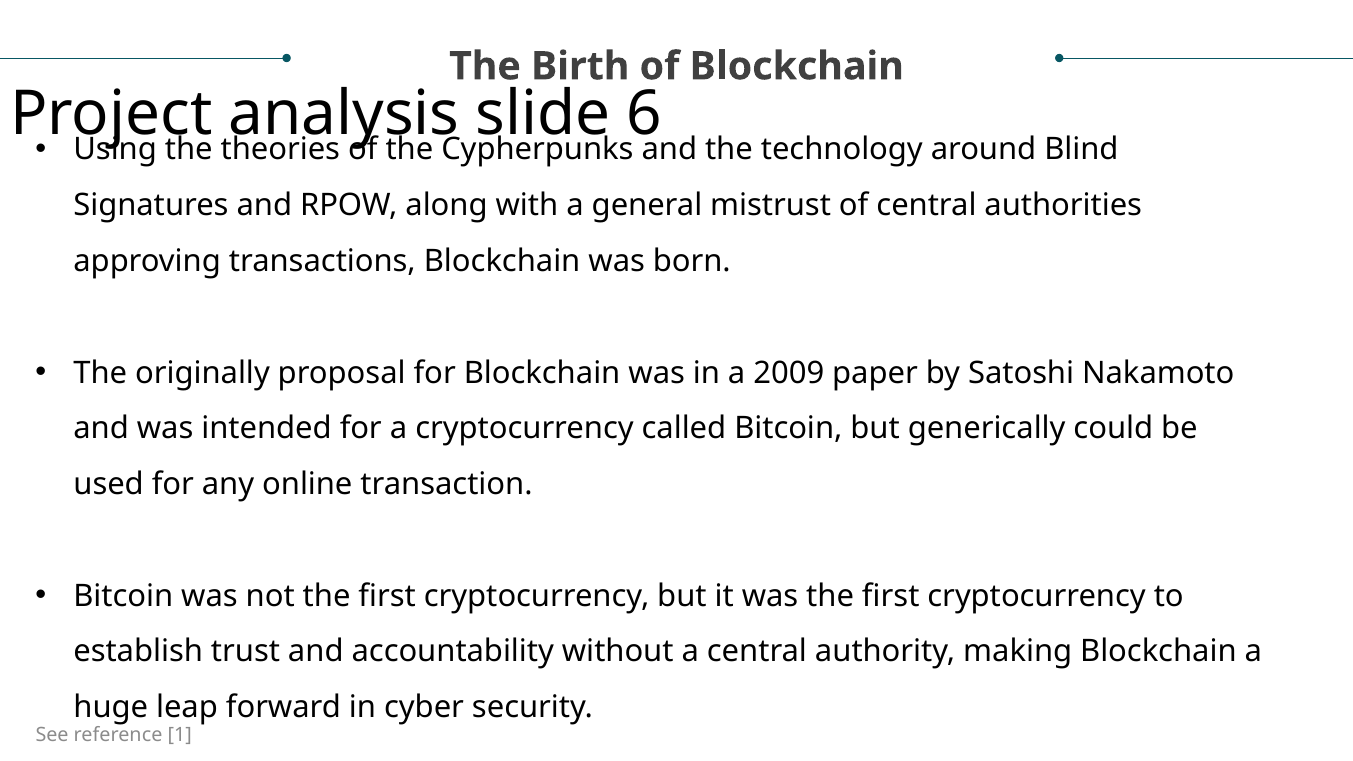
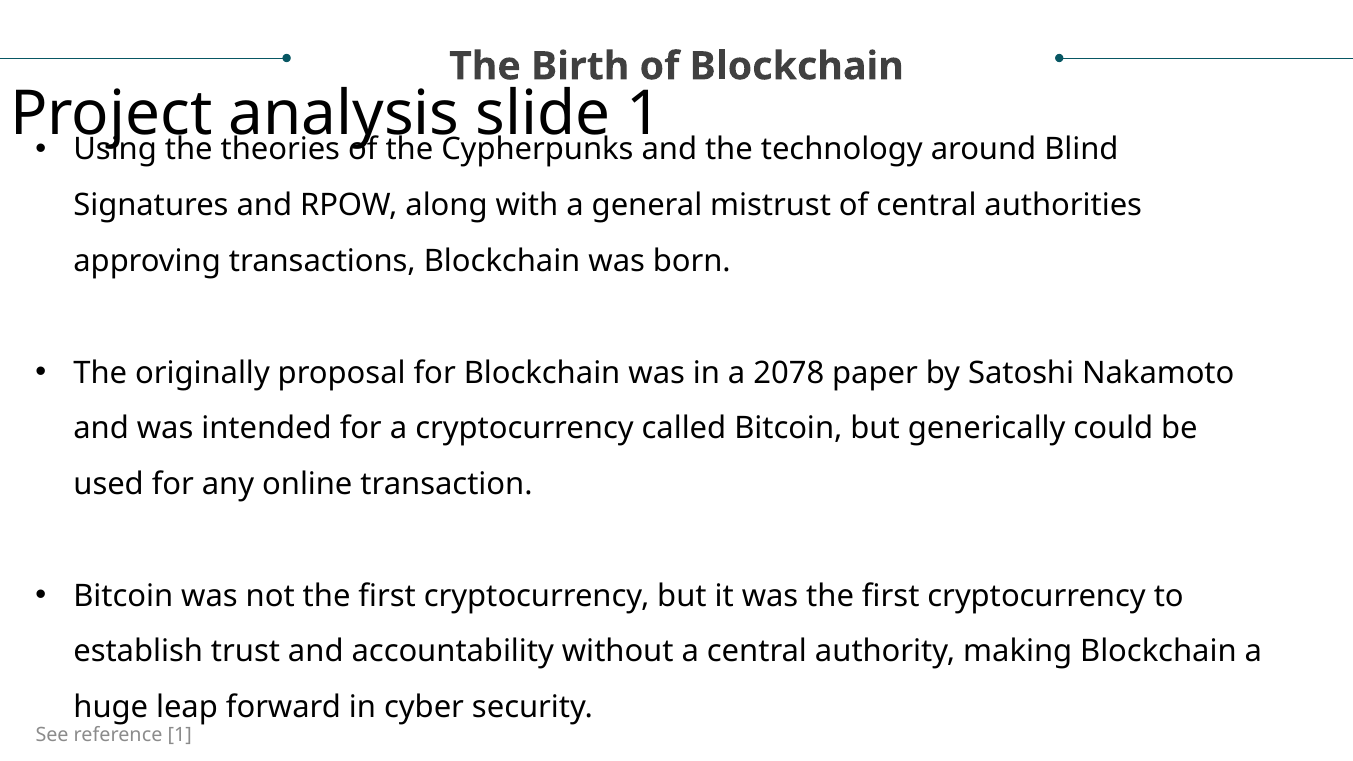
6 at (644, 114): 6 -> 1
2009: 2009 -> 2078
